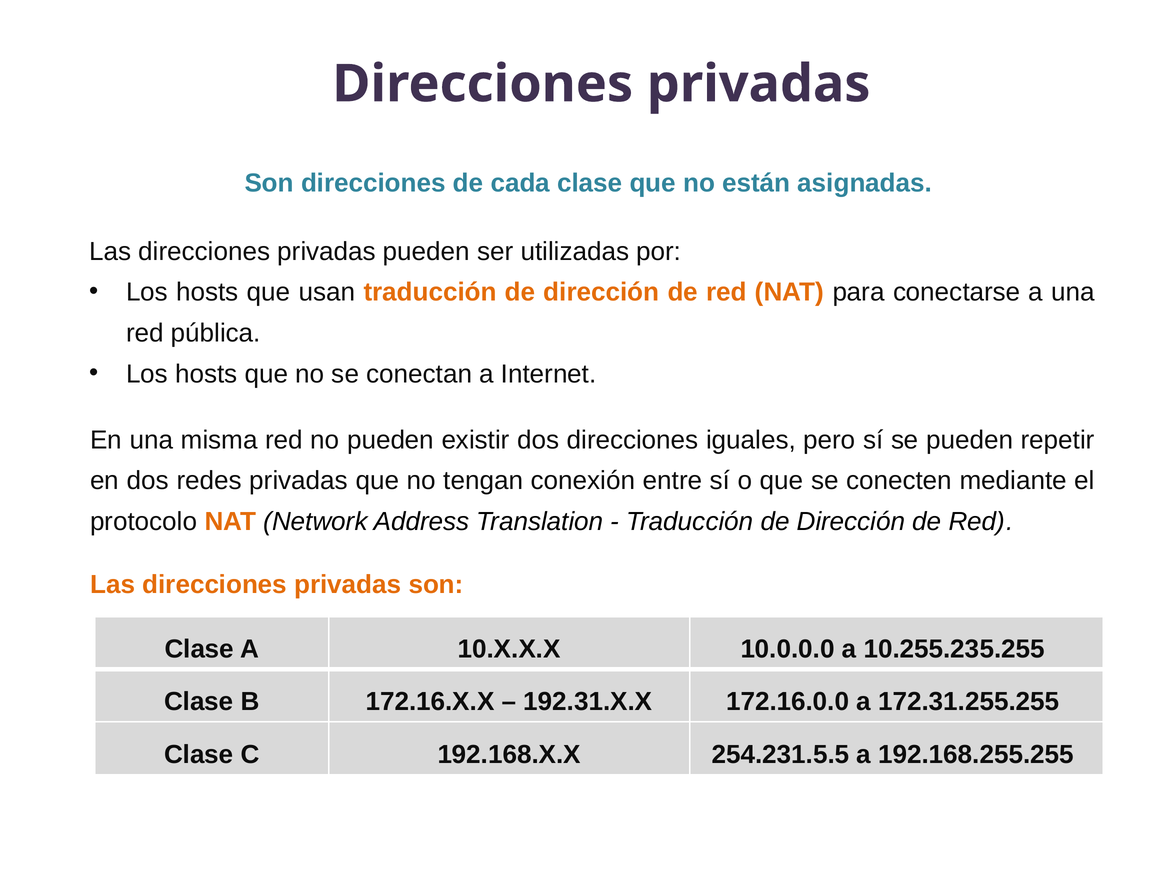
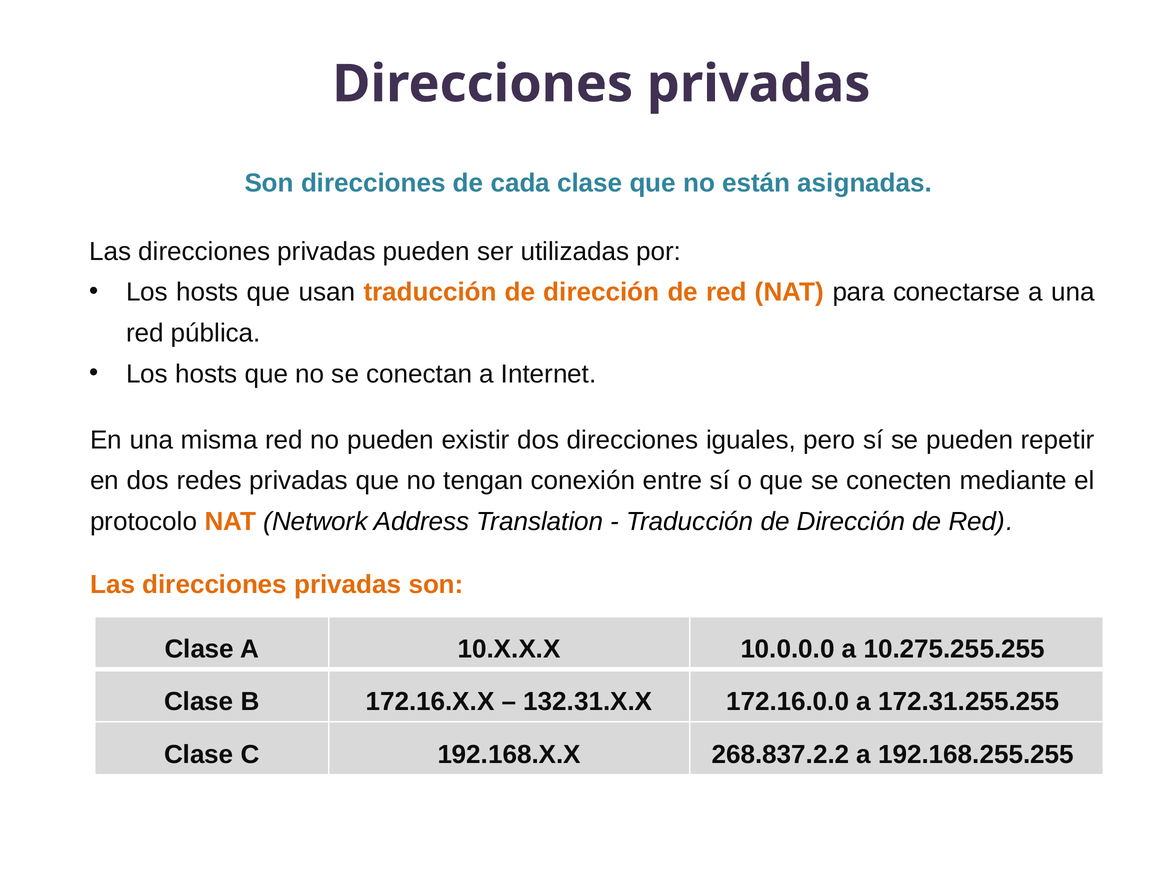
10.255.235.255: 10.255.235.255 -> 10.275.255.255
192.31.X.X: 192.31.X.X -> 132.31.X.X
254.231.5.5: 254.231.5.5 -> 268.837.2.2
